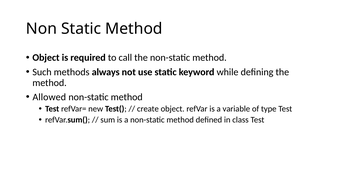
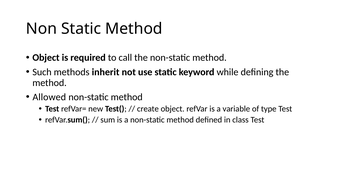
always: always -> inherit
